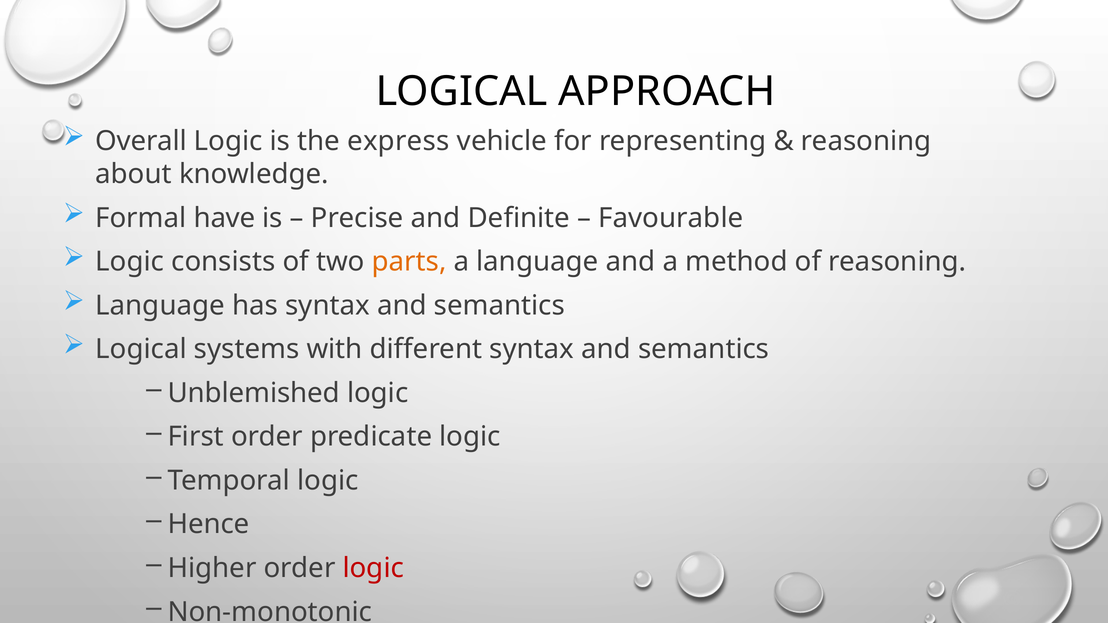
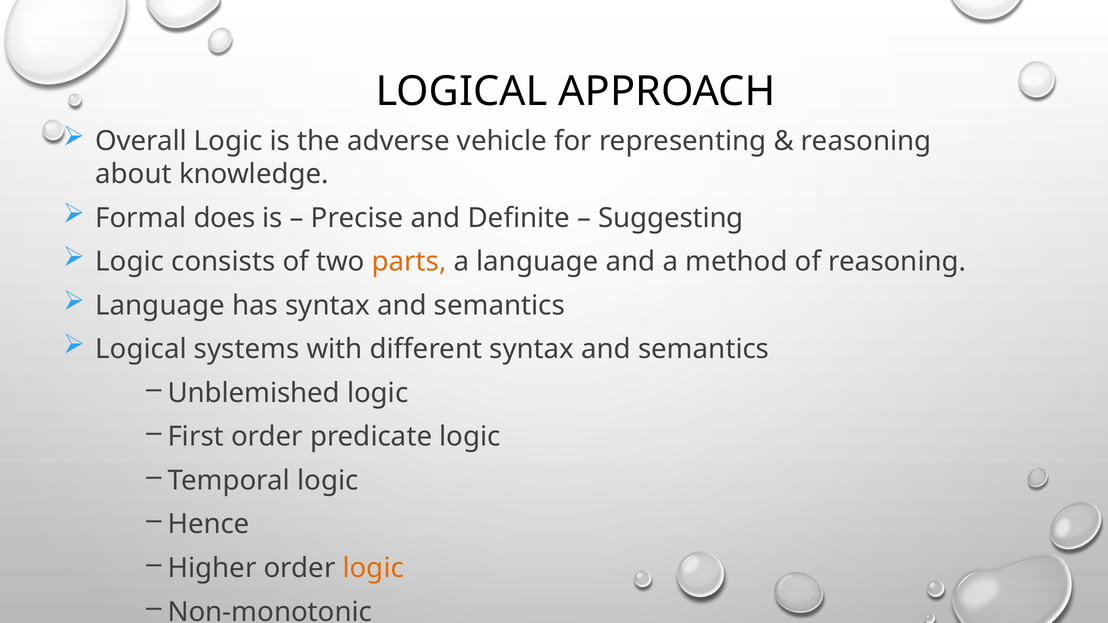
express: express -> adverse
have: have -> does
Favourable: Favourable -> Suggesting
logic at (373, 568) colour: red -> orange
